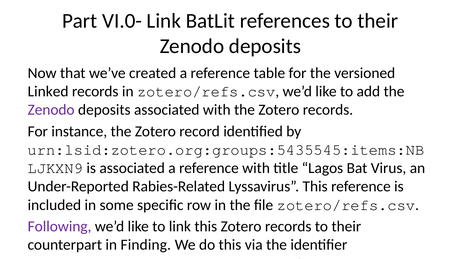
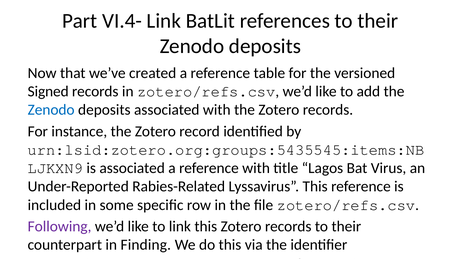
VI.0-: VI.0- -> VI.4-
Linked: Linked -> Signed
Zenodo at (51, 110) colour: purple -> blue
